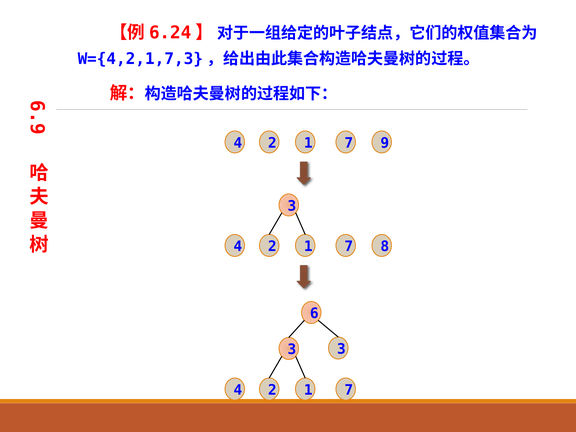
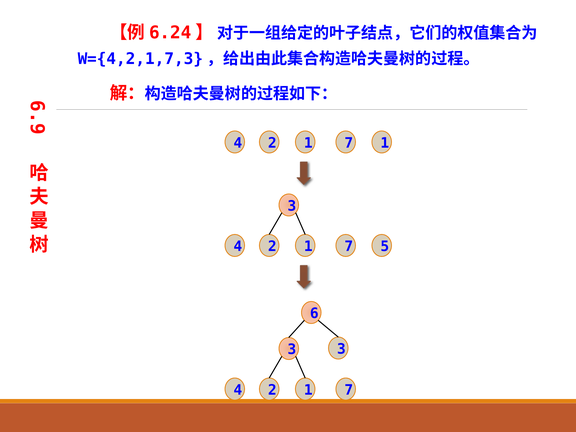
7 9: 9 -> 1
8: 8 -> 5
